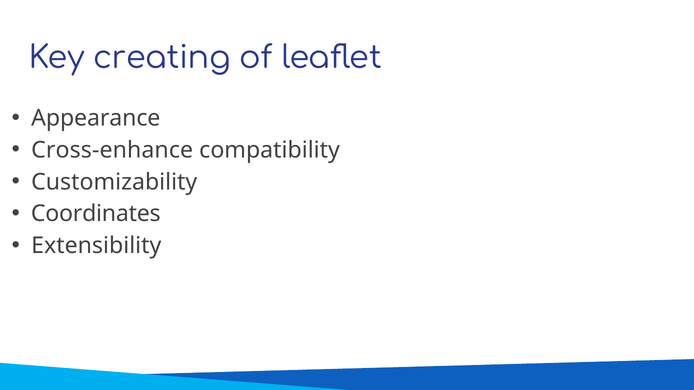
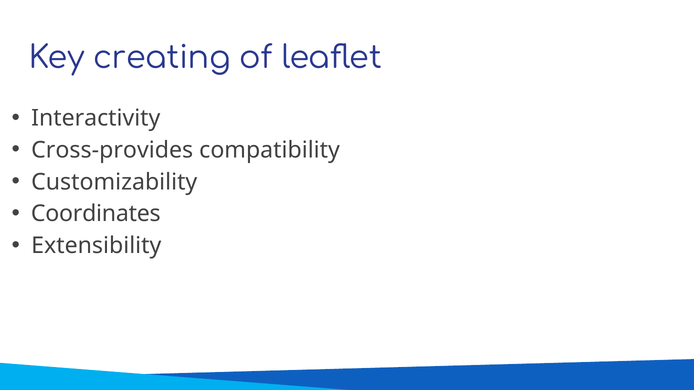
Appearance: Appearance -> Interactivity
Cross-enhance: Cross-enhance -> Cross-provides
